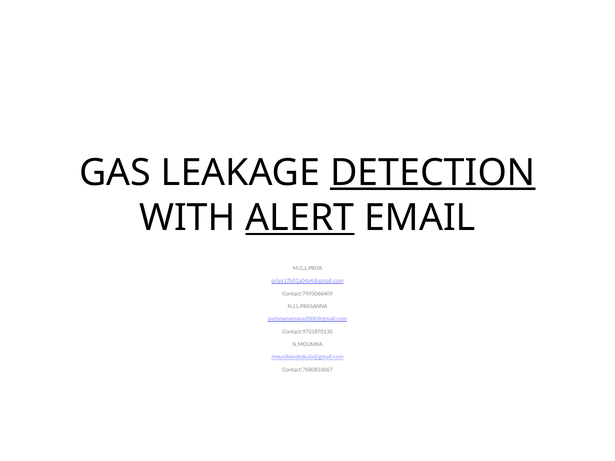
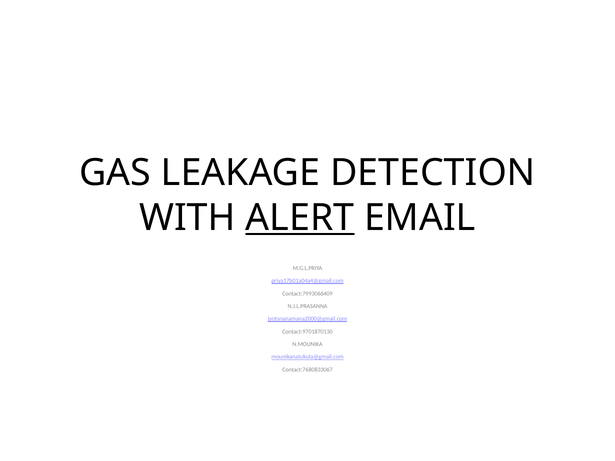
DETECTION underline: present -> none
